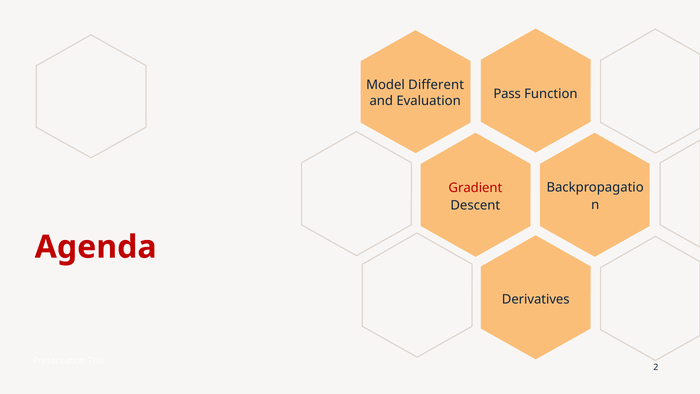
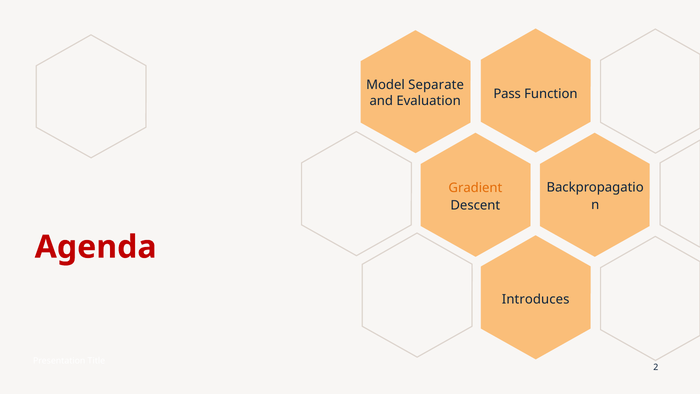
Different: Different -> Separate
Gradient colour: red -> orange
Derivatives: Derivatives -> Introduces
